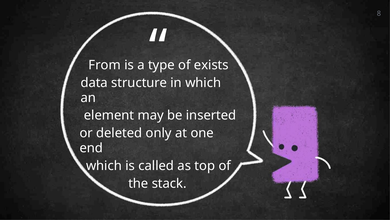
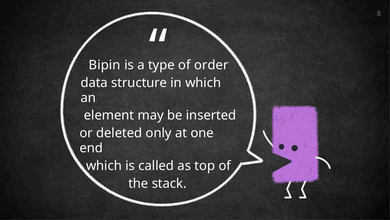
From: From -> Bipin
exists: exists -> order
